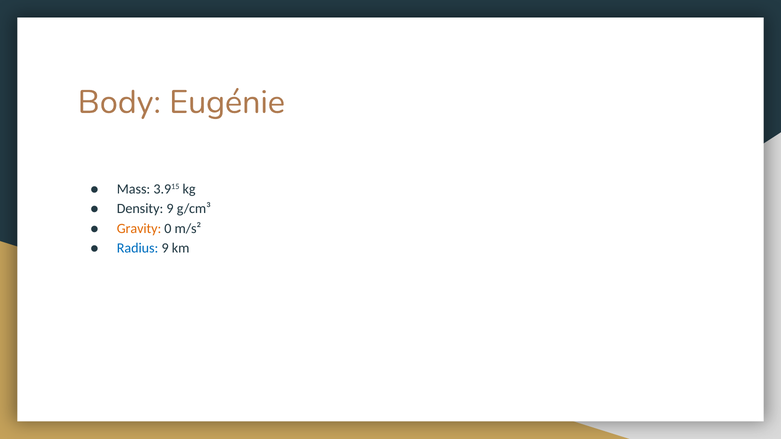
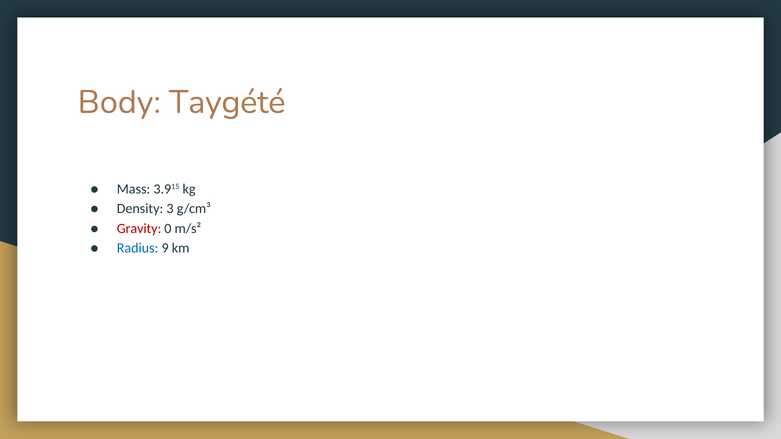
Eugénie: Eugénie -> Taygété
Density 9: 9 -> 3
Gravity colour: orange -> red
